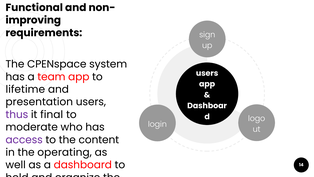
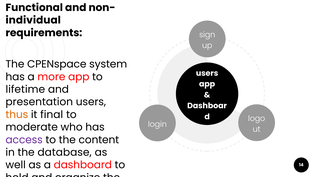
improving: improving -> individual
team: team -> more
thus colour: purple -> orange
operating: operating -> database
